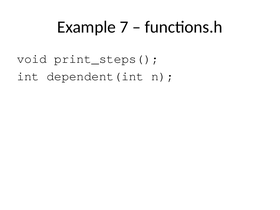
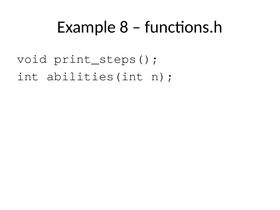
7: 7 -> 8
dependent(int: dependent(int -> abilities(int
